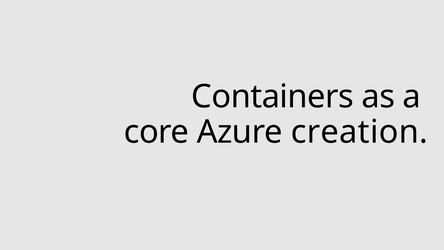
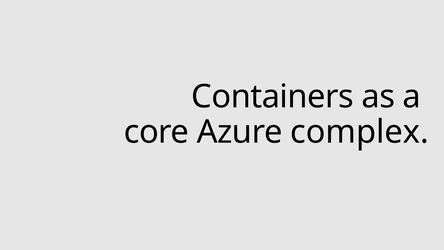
creation: creation -> complex
